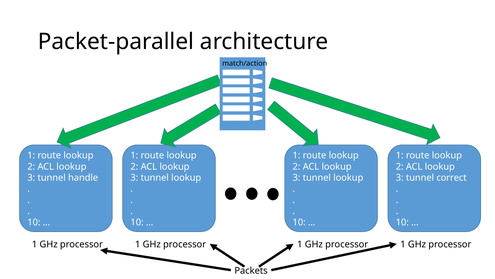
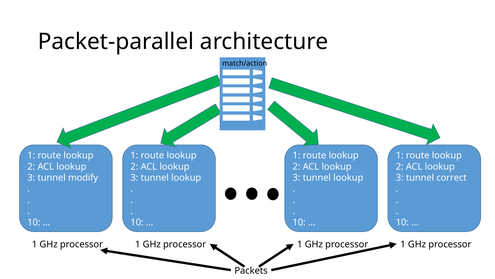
handle: handle -> modify
